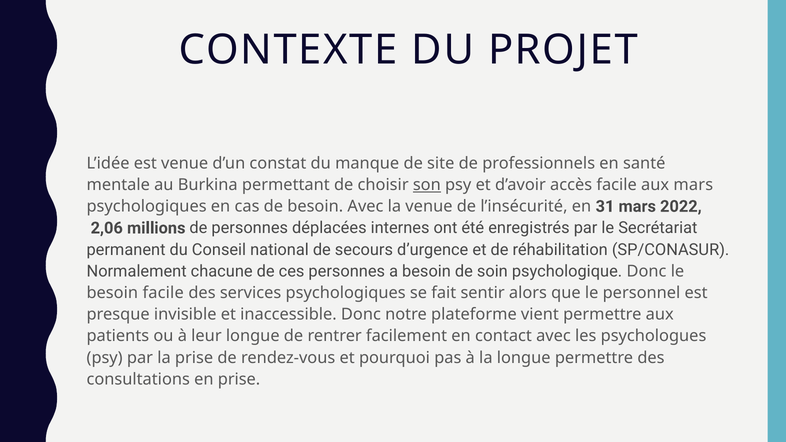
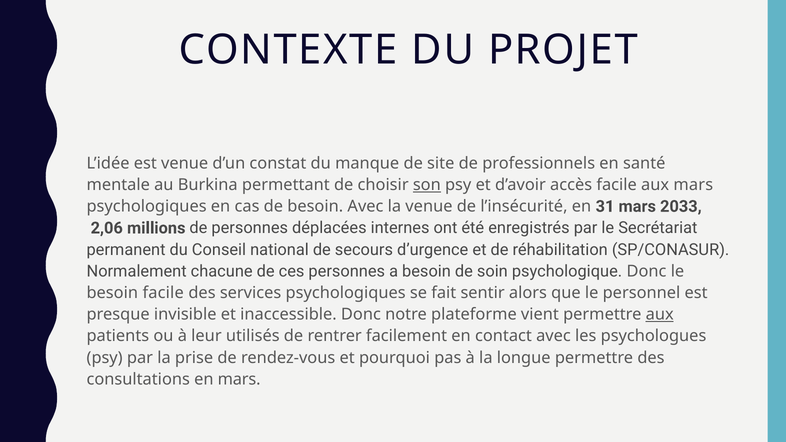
2022: 2022 -> 2033
aux at (660, 314) underline: none -> present
leur longue: longue -> utilisés
en prise: prise -> mars
